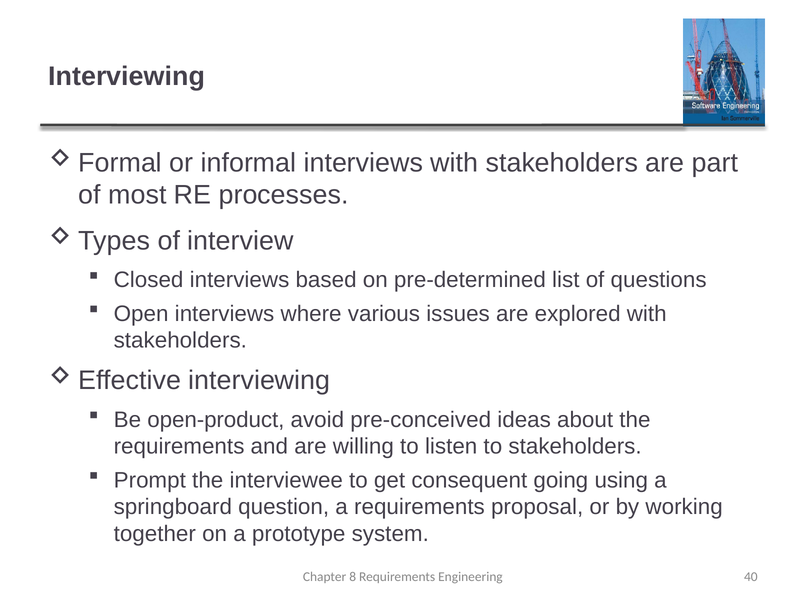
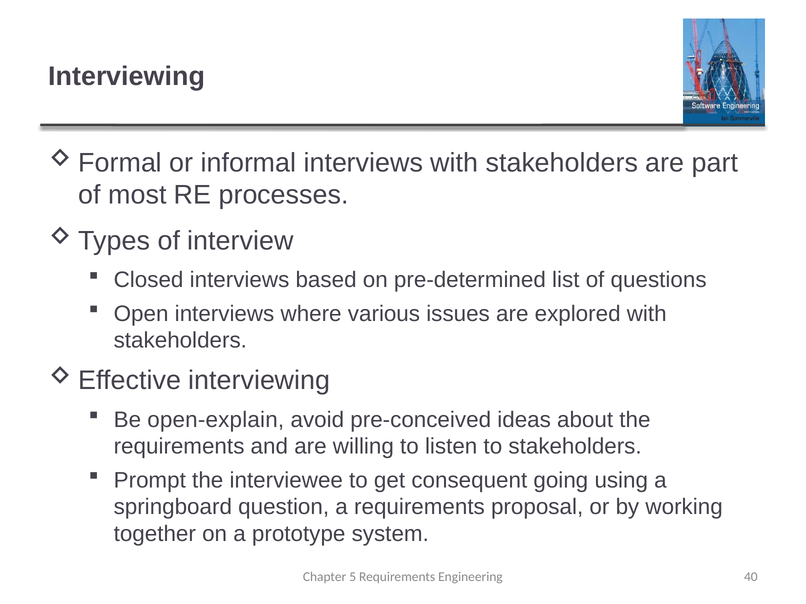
open-product: open-product -> open-explain
8: 8 -> 5
